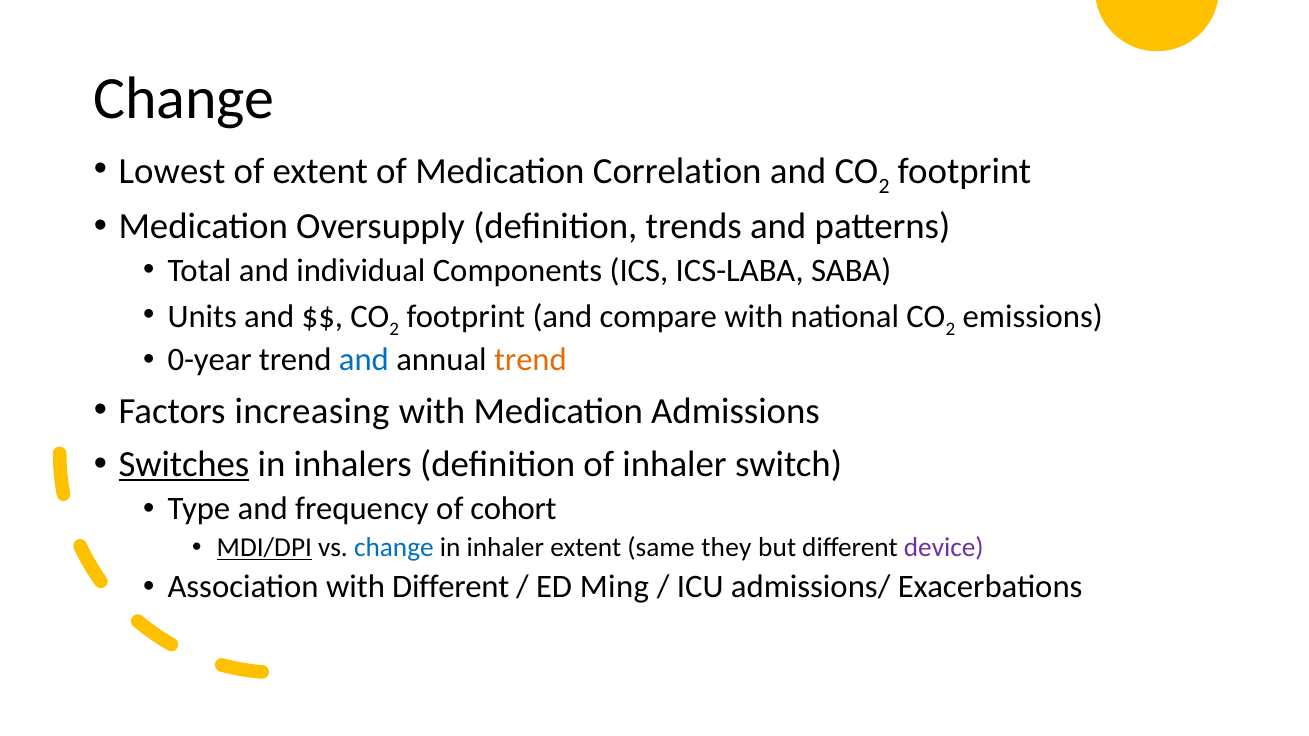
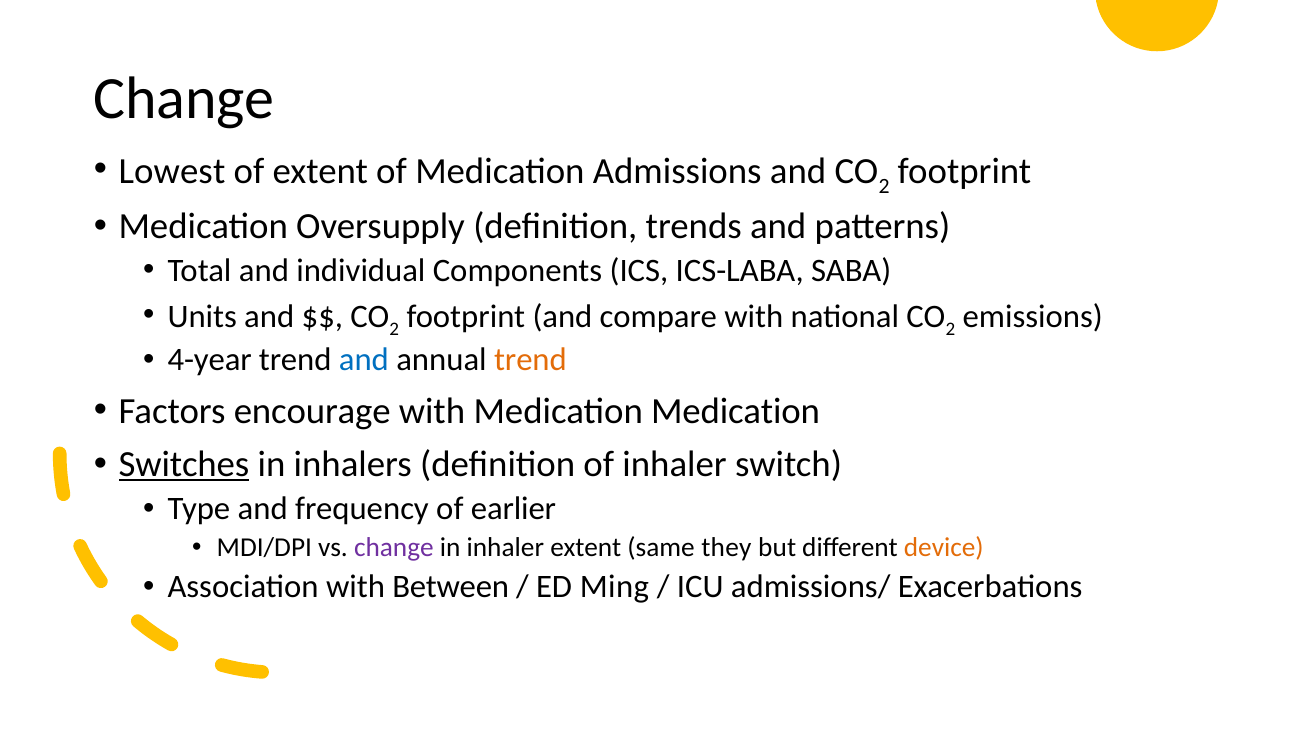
Correlation: Correlation -> Admissions
0-year: 0-year -> 4-year
increasing: increasing -> encourage
Medication Admissions: Admissions -> Medication
cohort: cohort -> earlier
MDI/DPI underline: present -> none
change at (394, 548) colour: blue -> purple
device colour: purple -> orange
with Different: Different -> Between
